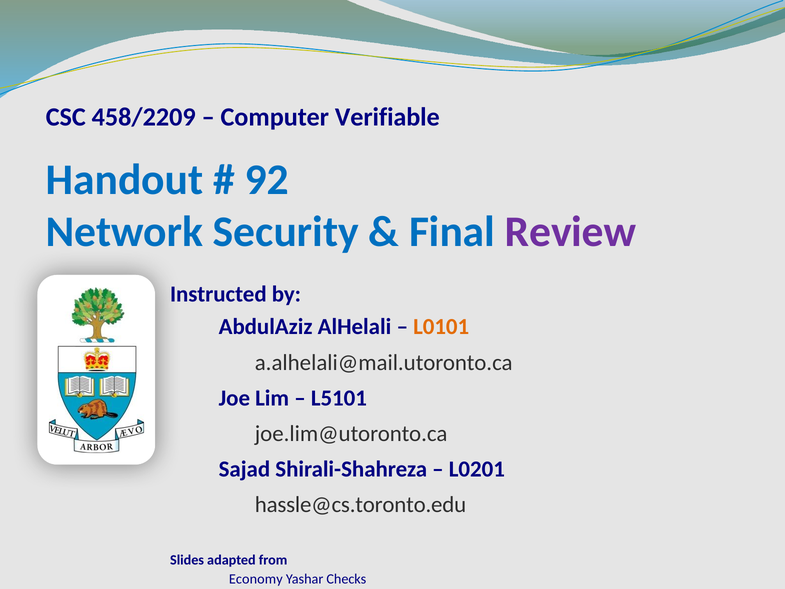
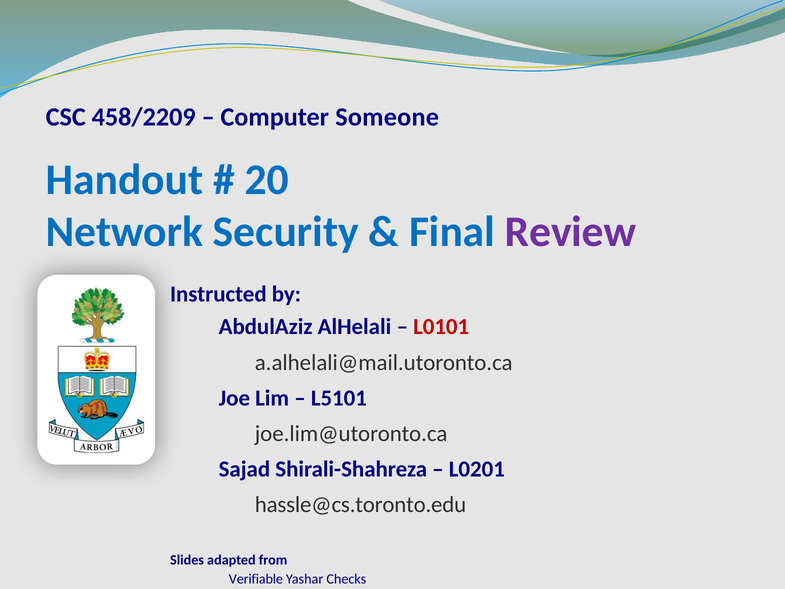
Verifiable: Verifiable -> Someone
92: 92 -> 20
L0101 colour: orange -> red
Economy: Economy -> Verifiable
